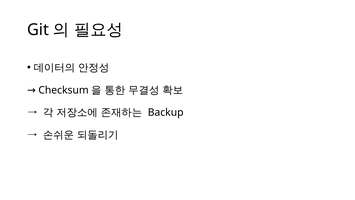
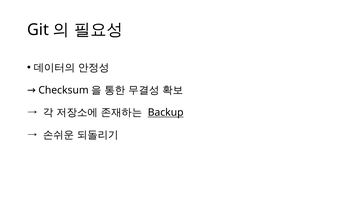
Backup underline: none -> present
